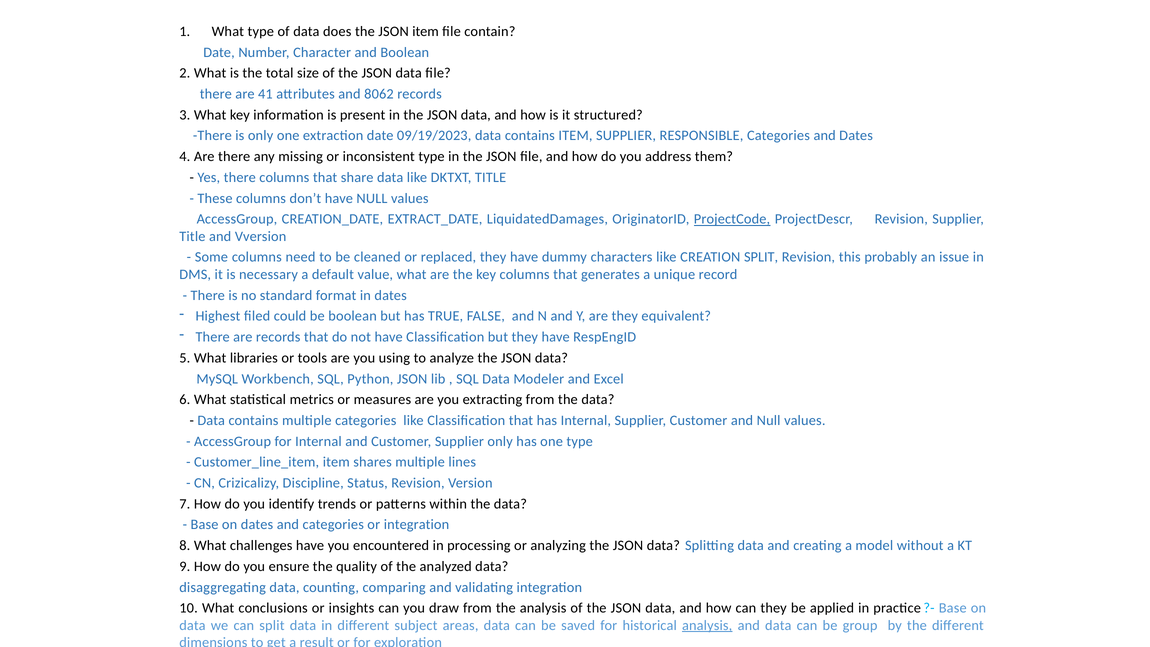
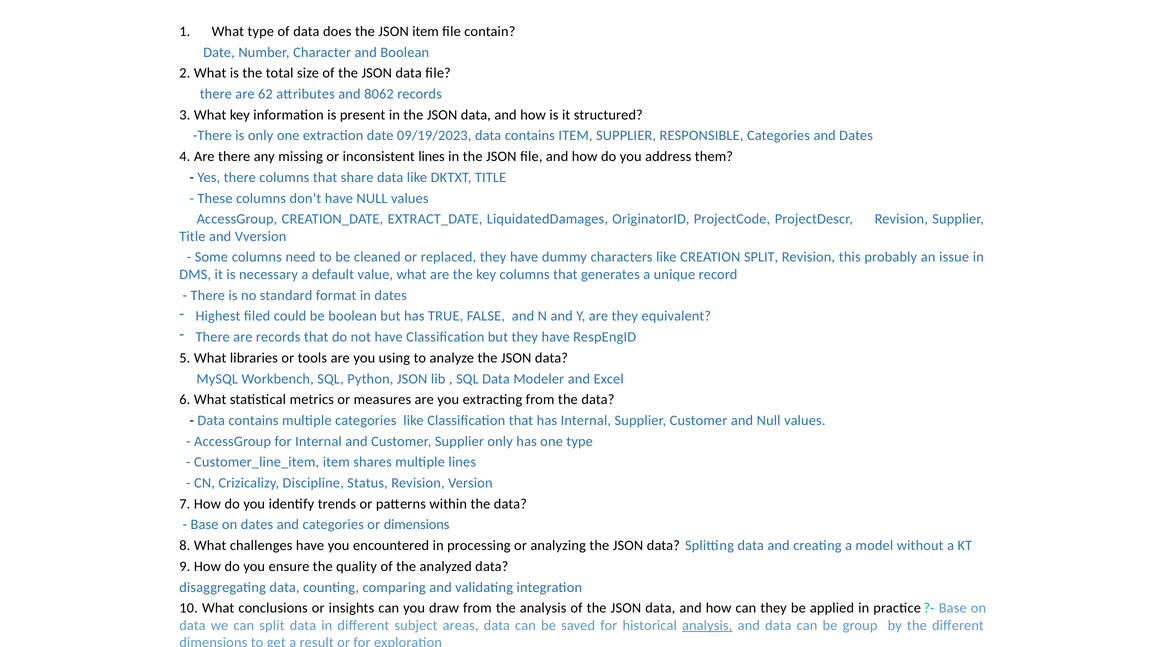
41: 41 -> 62
inconsistent type: type -> lines
ProjectCode underline: present -> none
or integration: integration -> dimensions
